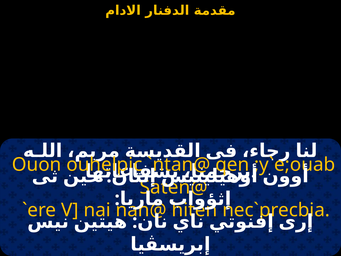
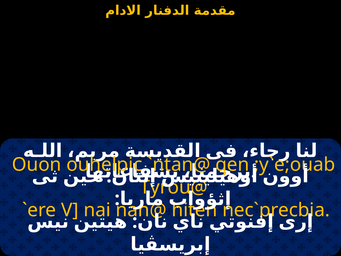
Saten@: Saten@ -> Tyrou@
